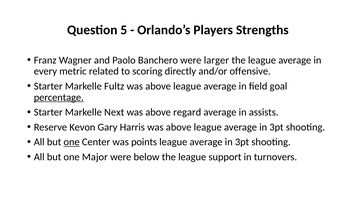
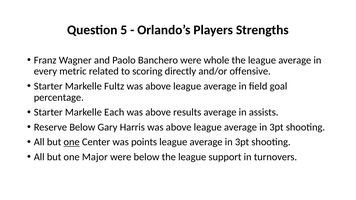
larger: larger -> whole
percentage underline: present -> none
Next: Next -> Each
regard: regard -> results
Reserve Kevon: Kevon -> Below
